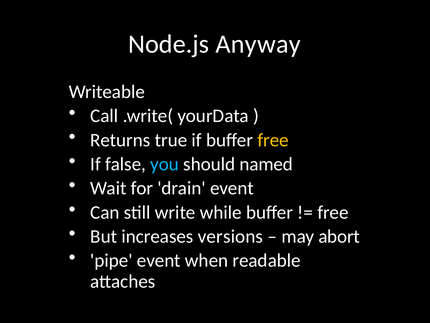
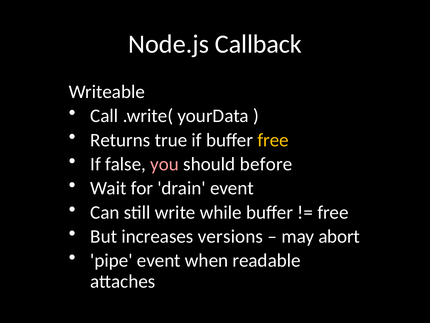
Anyway: Anyway -> Callback
you colour: light blue -> pink
named: named -> before
